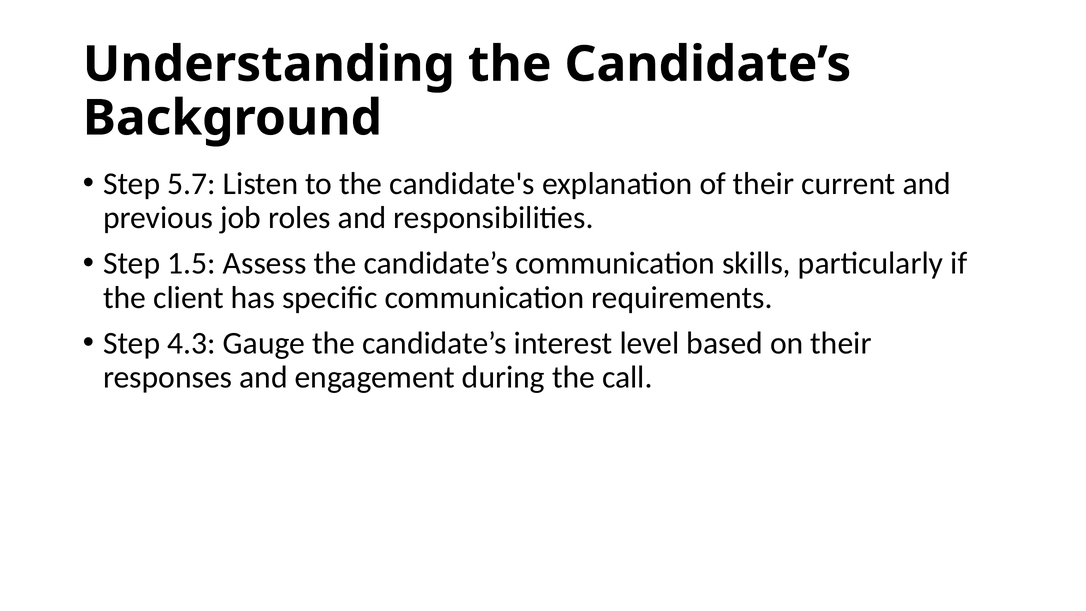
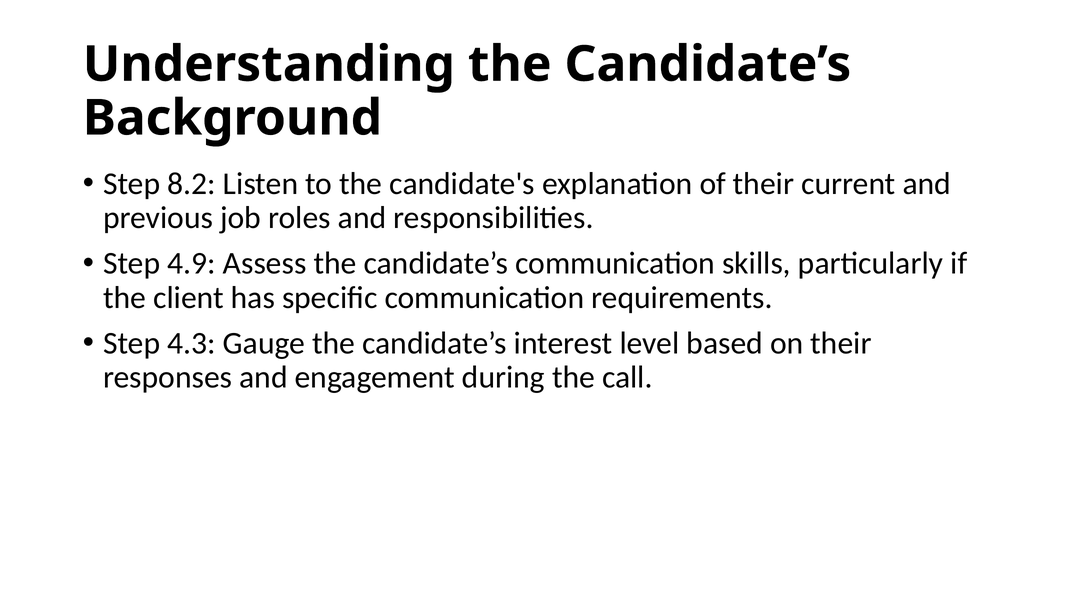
5.7: 5.7 -> 8.2
1.5: 1.5 -> 4.9
